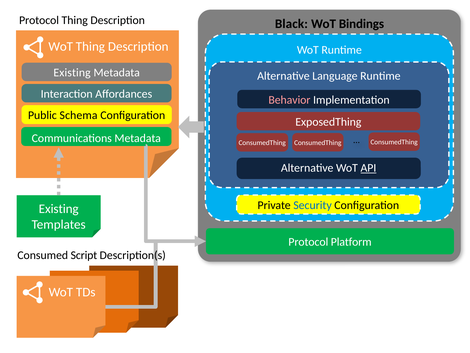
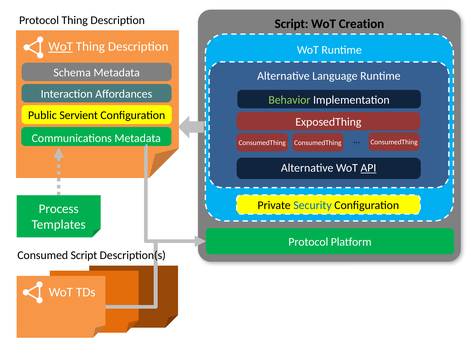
Black at (291, 24): Black -> Script
Bindings: Bindings -> Creation
WoT at (61, 47) underline: none -> present
Existing at (72, 73): Existing -> Schema
Behavior colour: pink -> light green
Schema: Schema -> Servient
Existing at (59, 208): Existing -> Process
